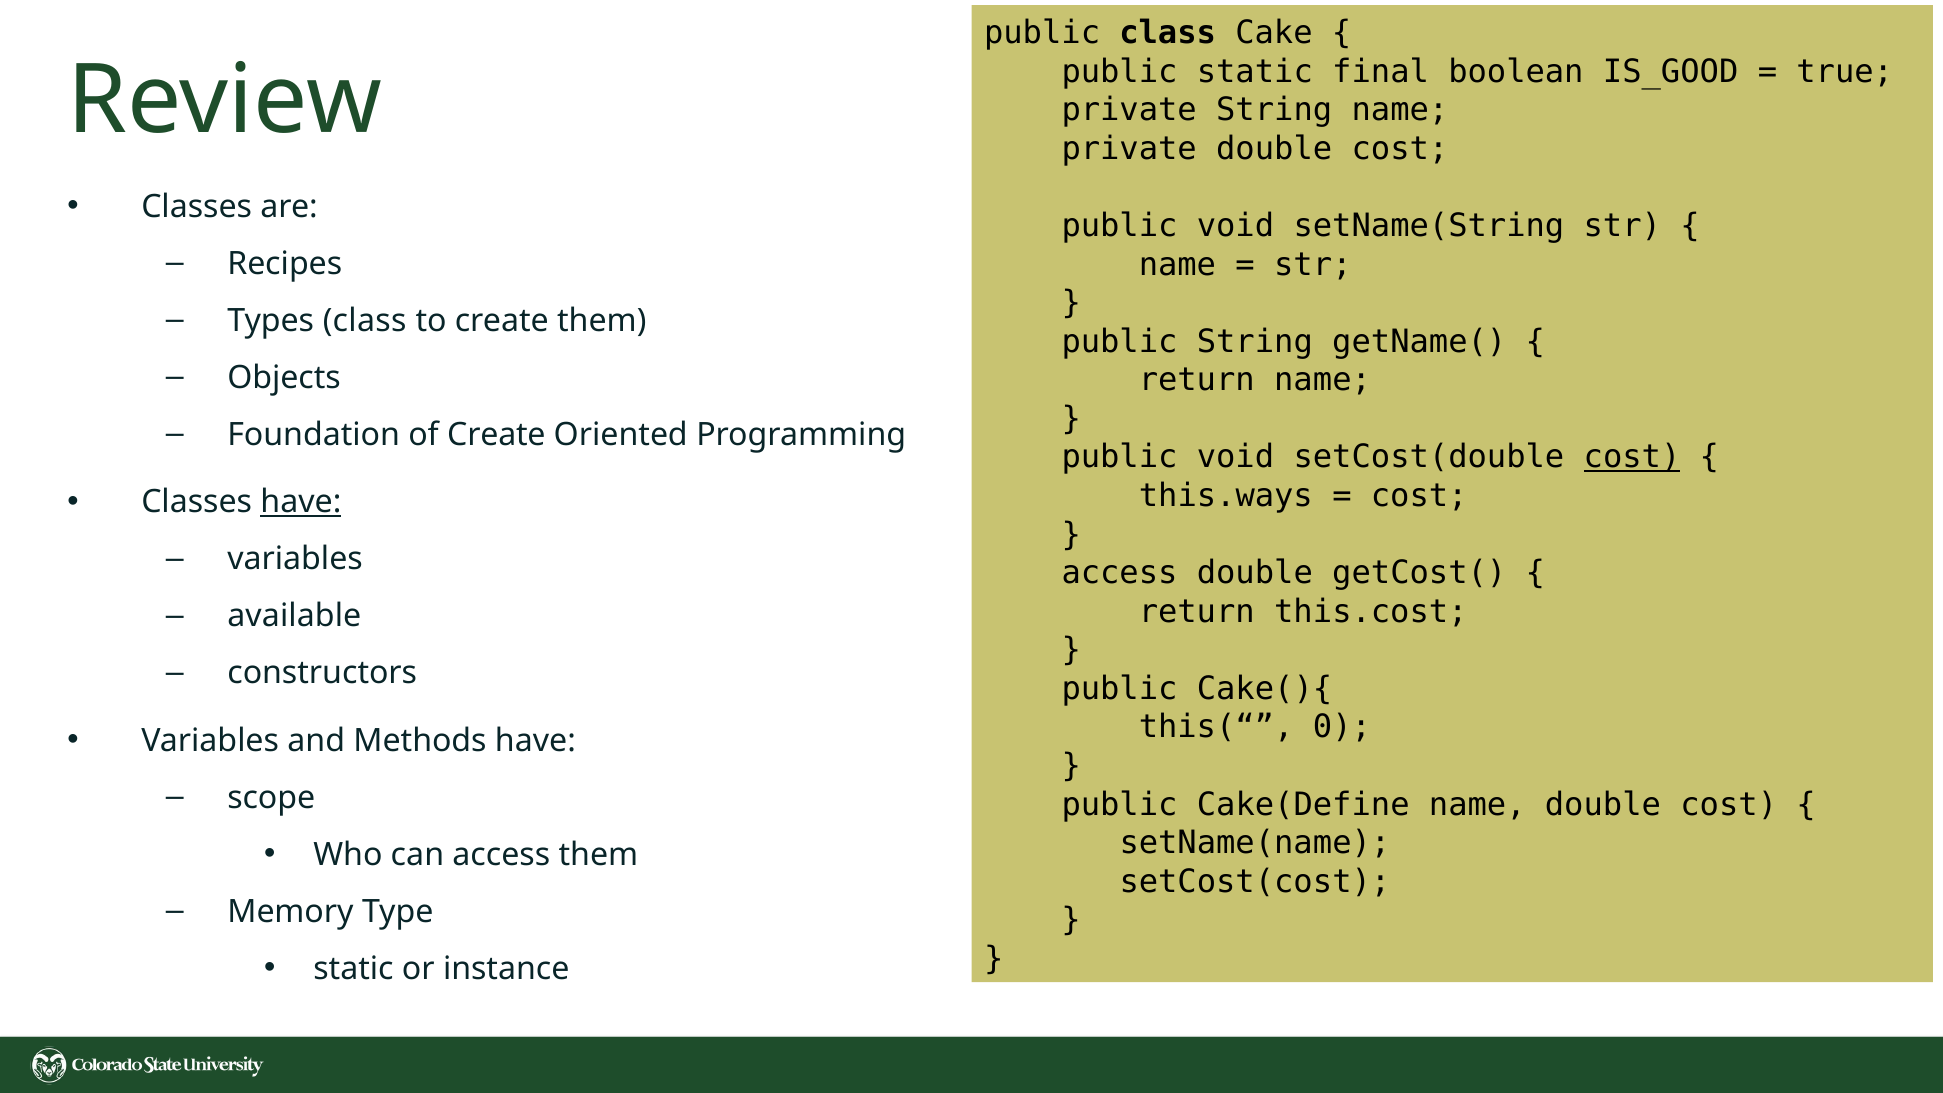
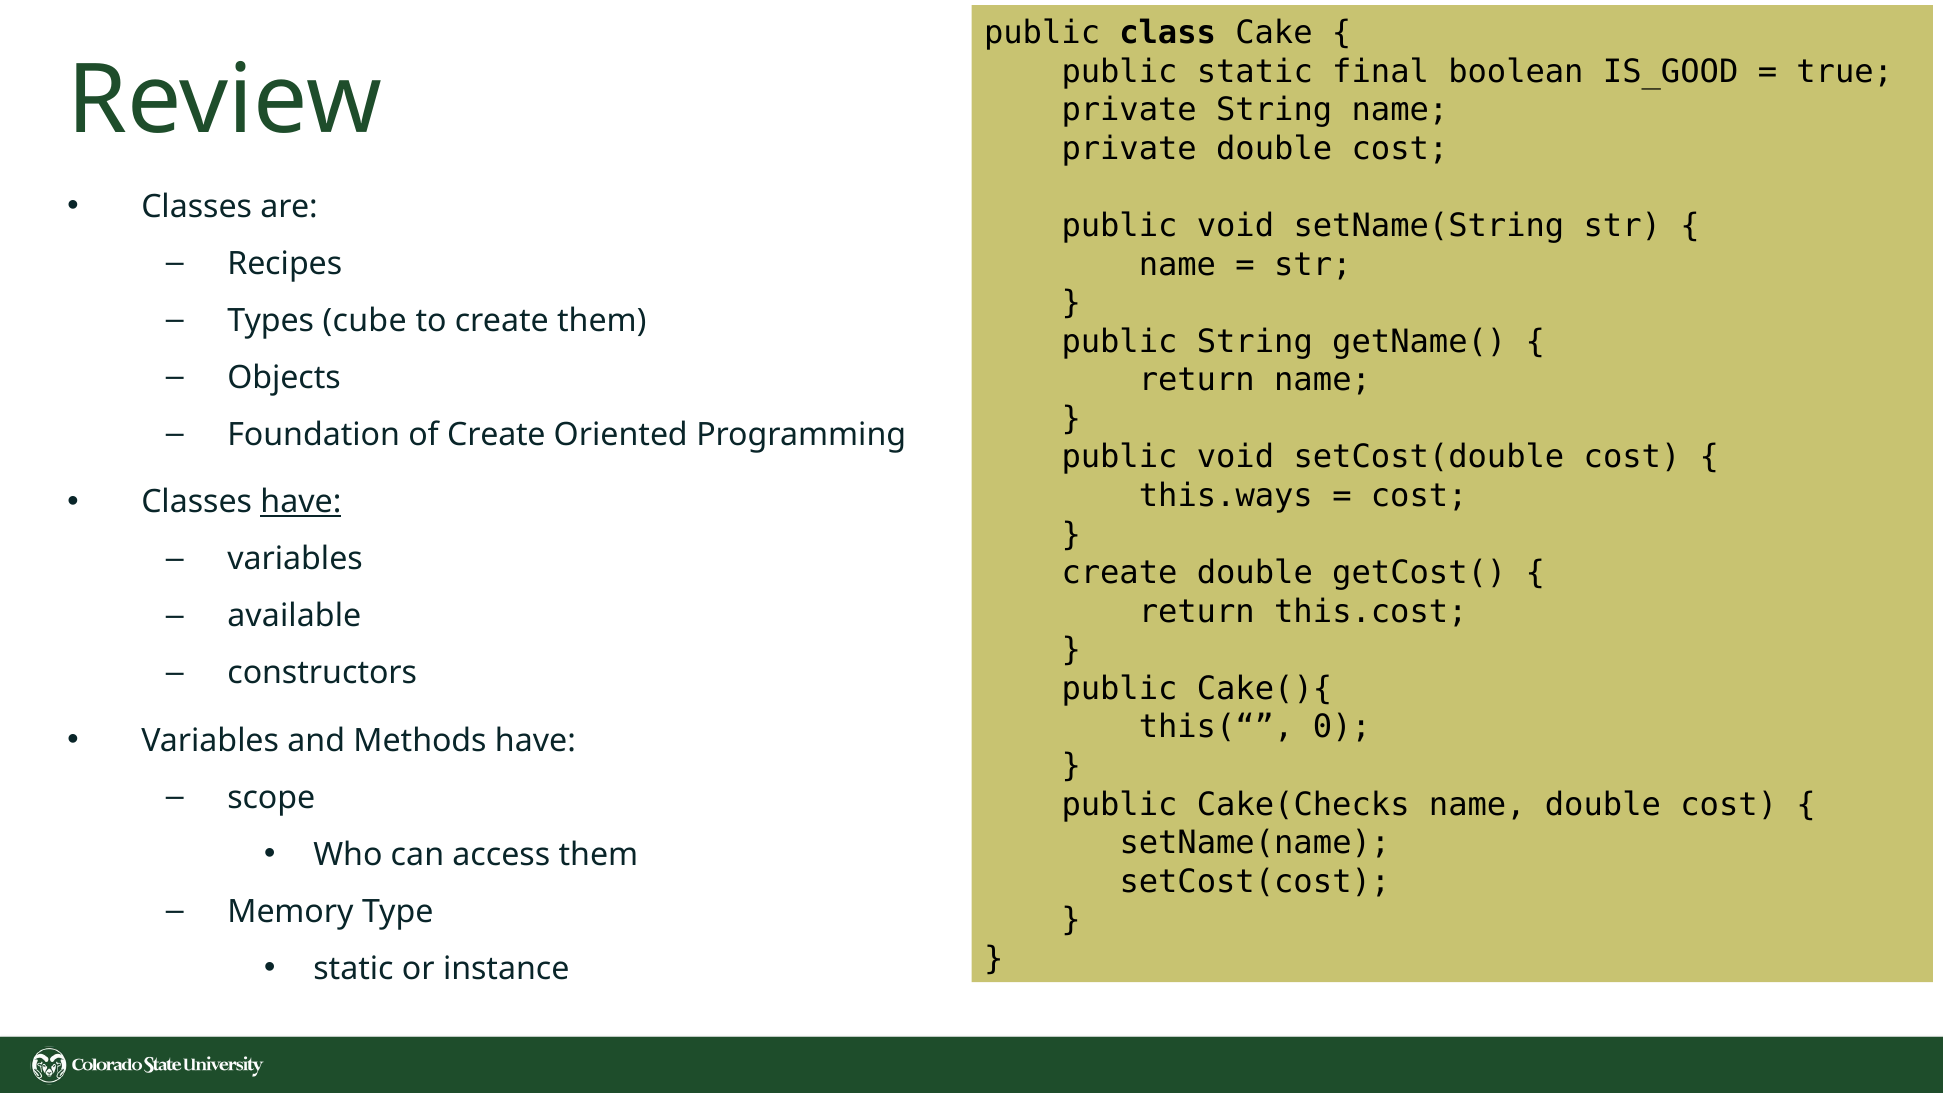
Types class: class -> cube
cost at (1632, 457) underline: present -> none
access at (1119, 573): access -> create
Cake(Define: Cake(Define -> Cake(Checks
